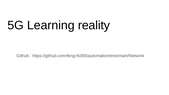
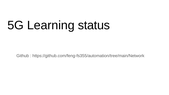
reality: reality -> status
